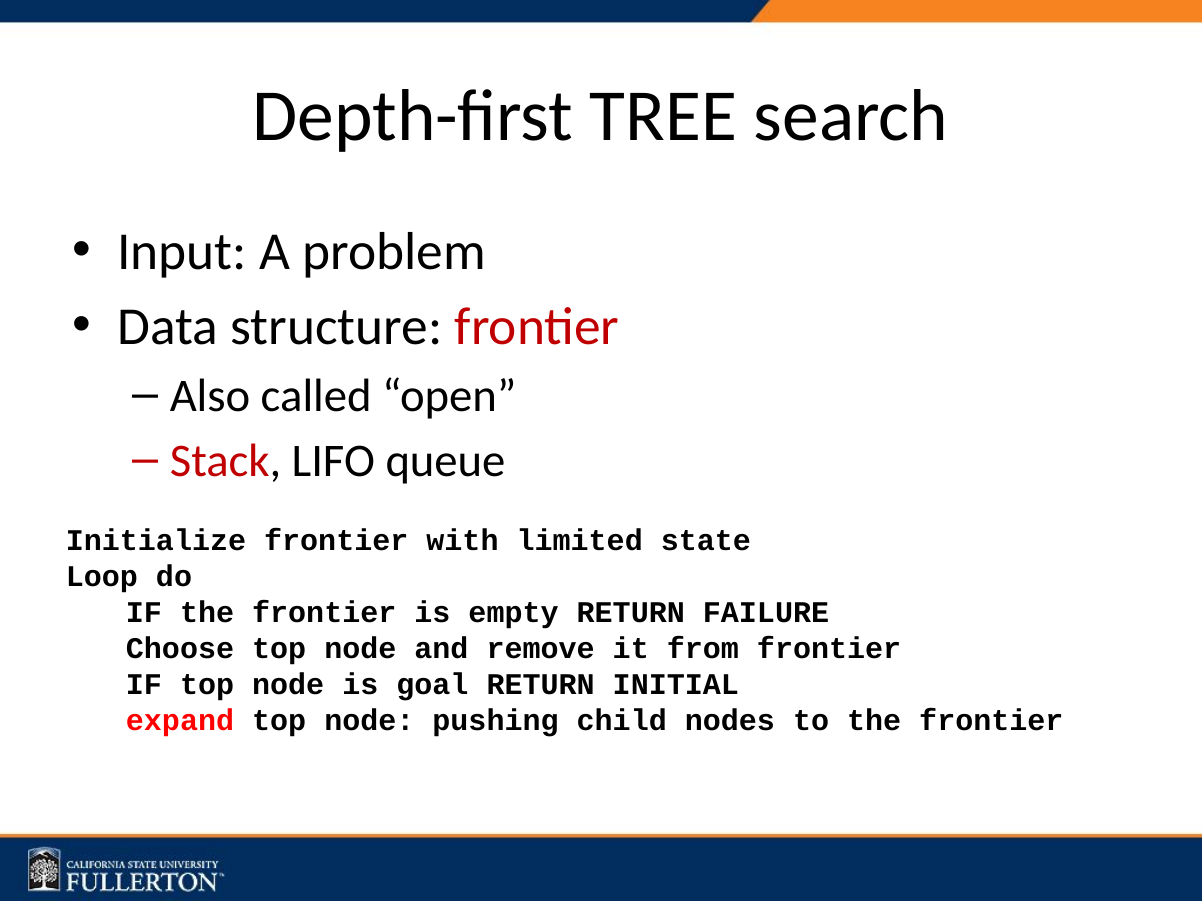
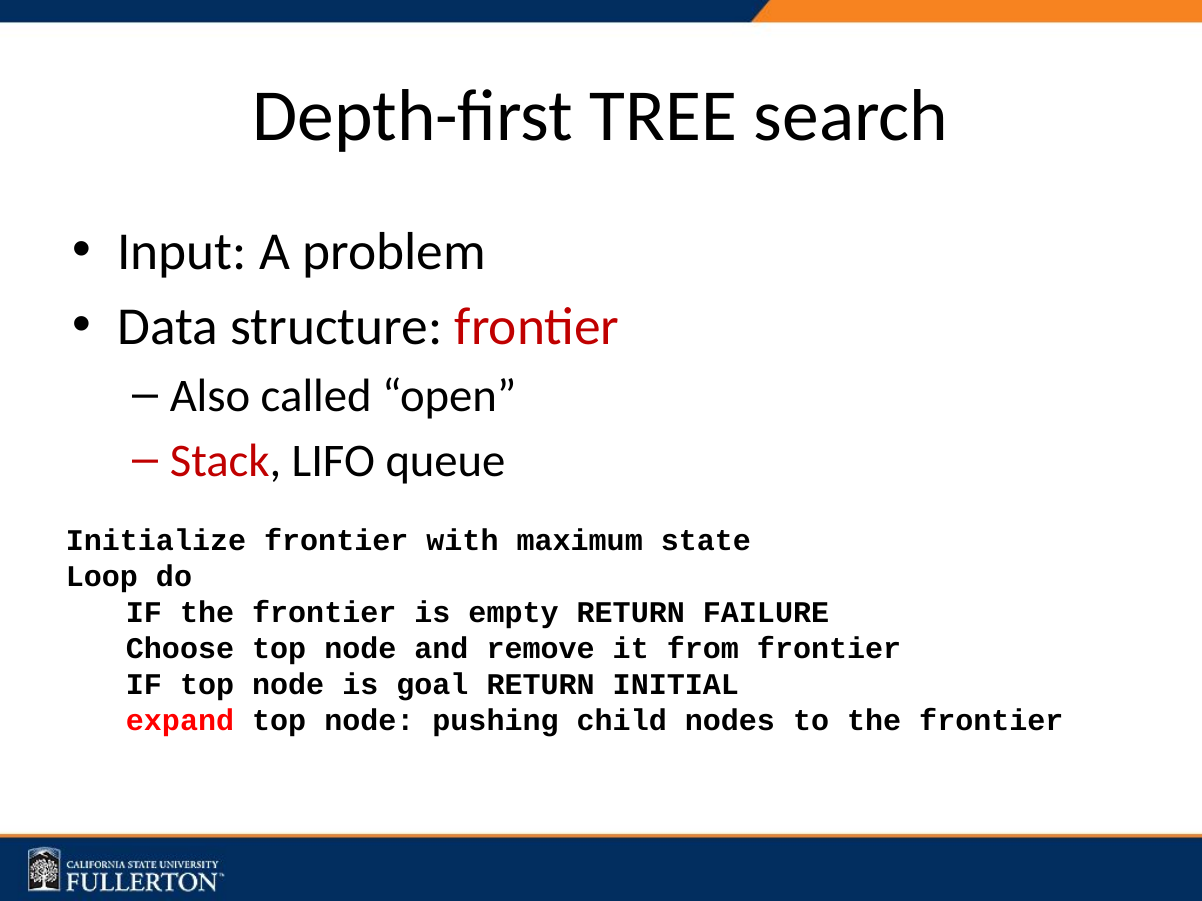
limited: limited -> maximum
